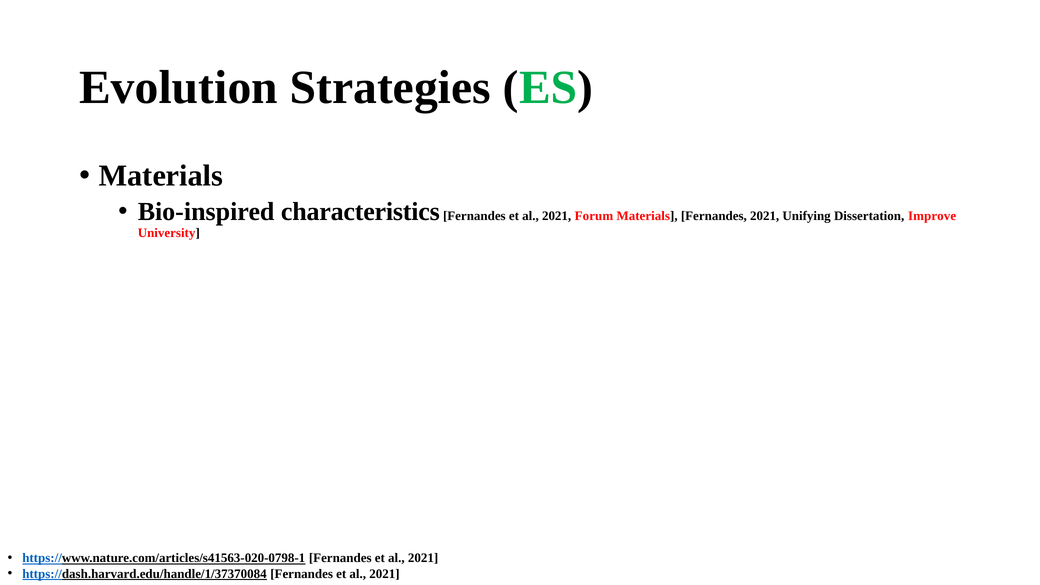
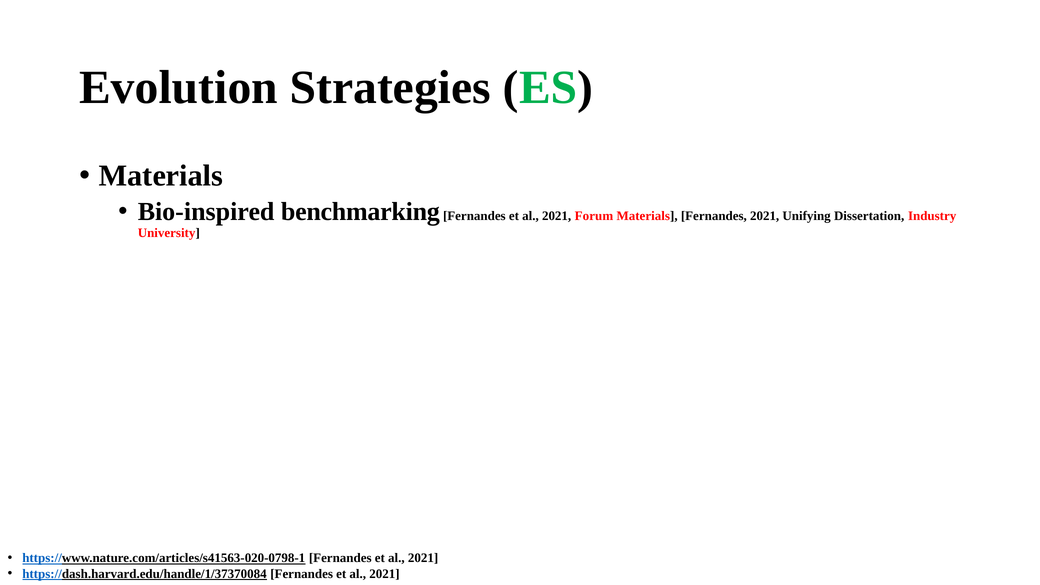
characteristics: characteristics -> benchmarking
Improve: Improve -> Industry
